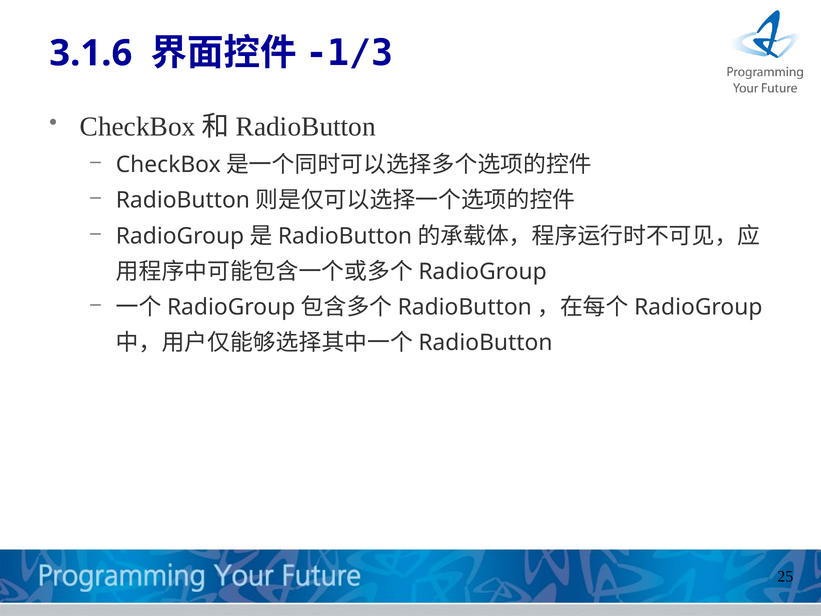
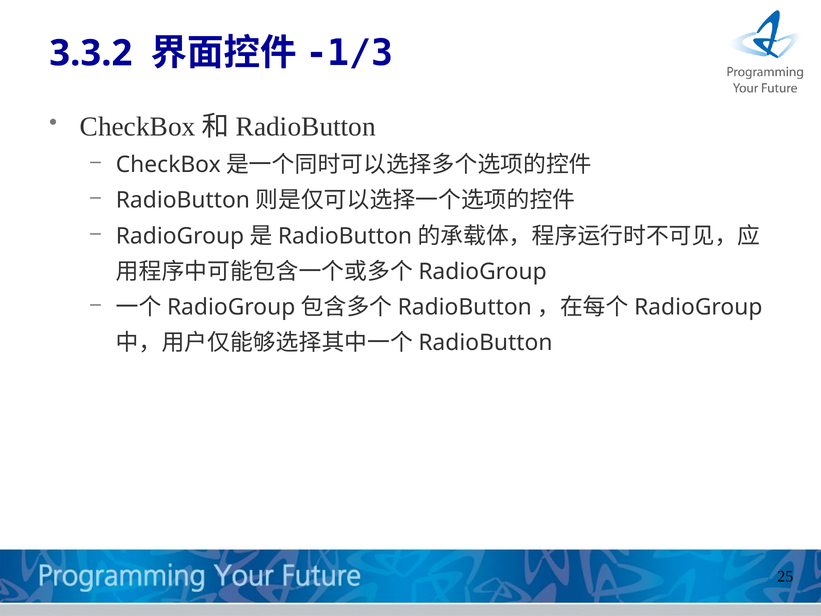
3.1.6: 3.1.6 -> 3.3.2
